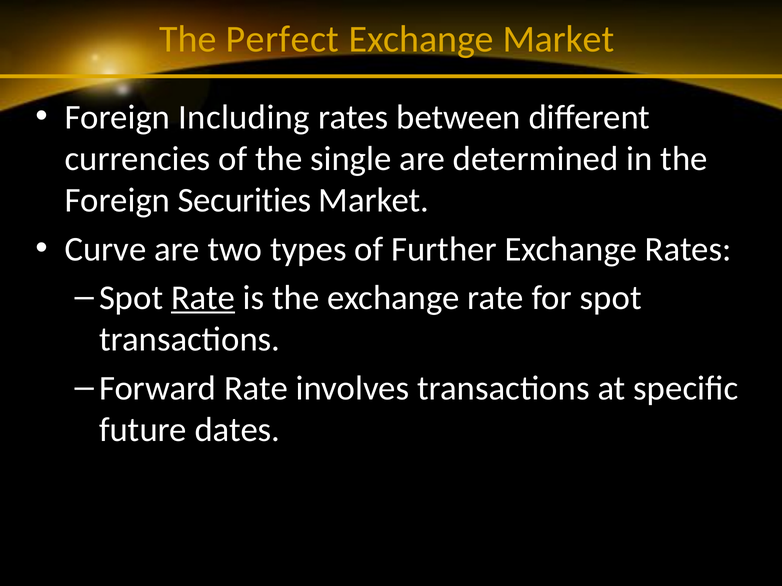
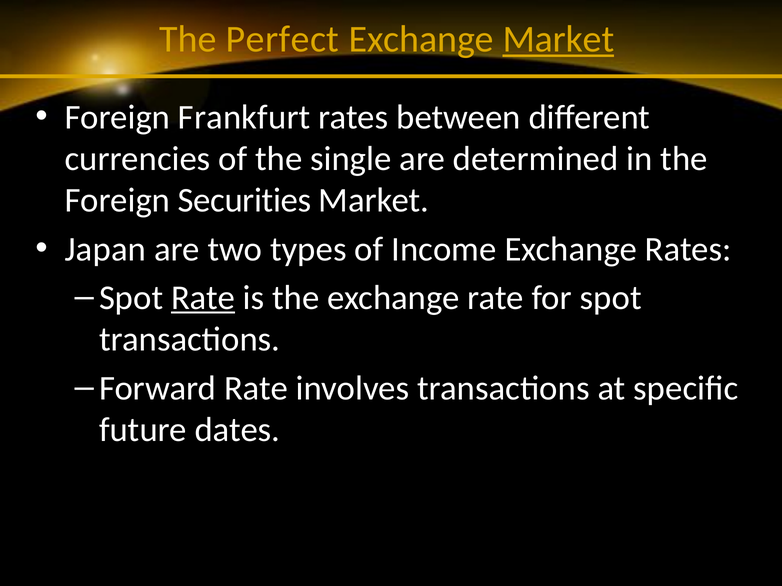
Market at (558, 39) underline: none -> present
Including: Including -> Frankfurt
Curve: Curve -> Japan
Further: Further -> Income
